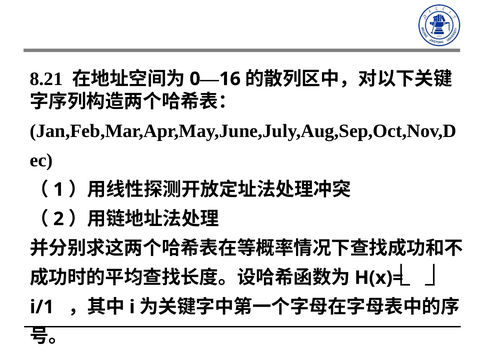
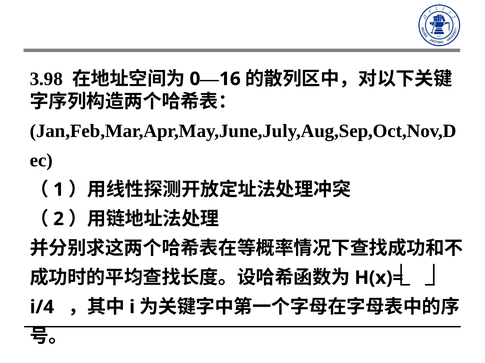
8.21: 8.21 -> 3.98
i/1: i/1 -> i/4
